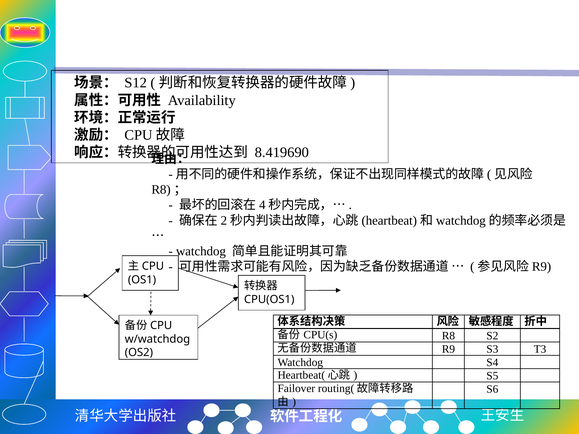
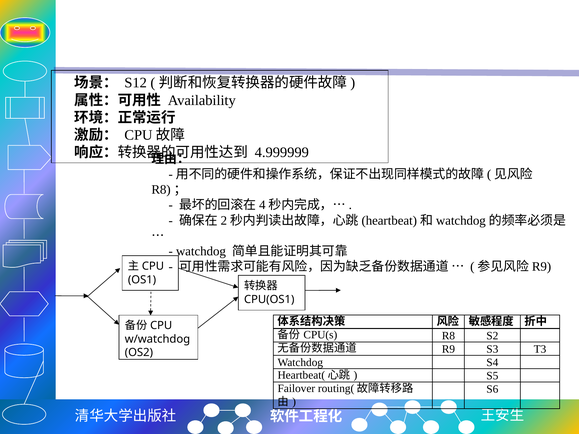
8.419690: 8.419690 -> 4.999999
